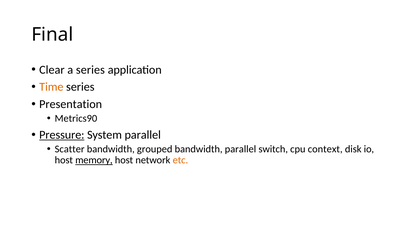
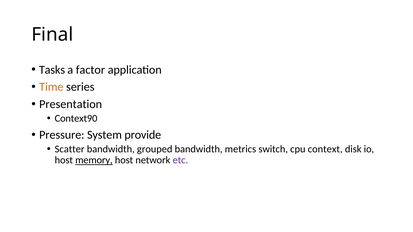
Clear: Clear -> Tasks
a series: series -> factor
Metrics90: Metrics90 -> Context90
Pressure underline: present -> none
System parallel: parallel -> provide
bandwidth parallel: parallel -> metrics
etc colour: orange -> purple
